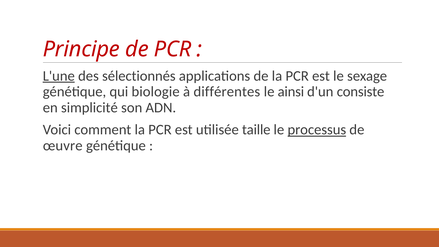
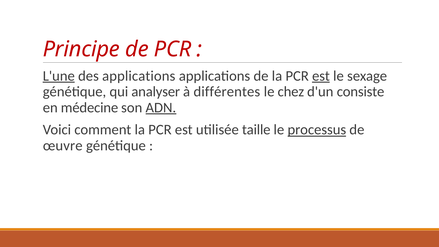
des sélectionnés: sélectionnés -> applications
est at (321, 76) underline: none -> present
biologie: biologie -> analyser
ainsi: ainsi -> chez
simplicité: simplicité -> médecine
ADN underline: none -> present
